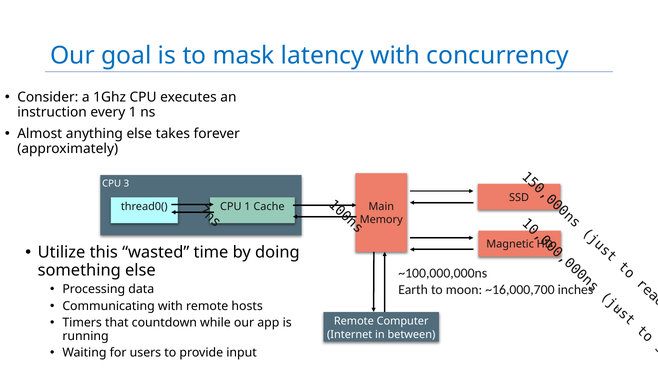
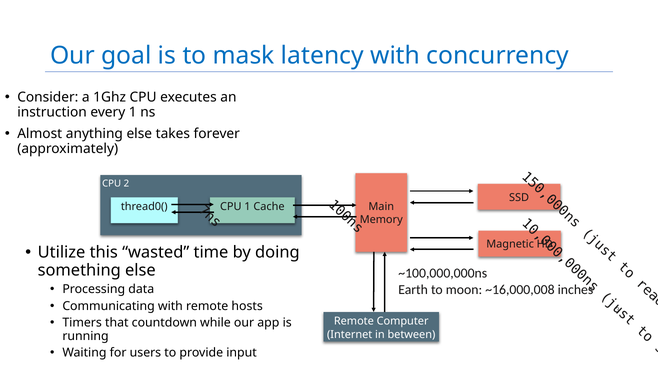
CPU 3: 3 -> 2
~16,000,700: ~16,000,700 -> ~16,000,008
